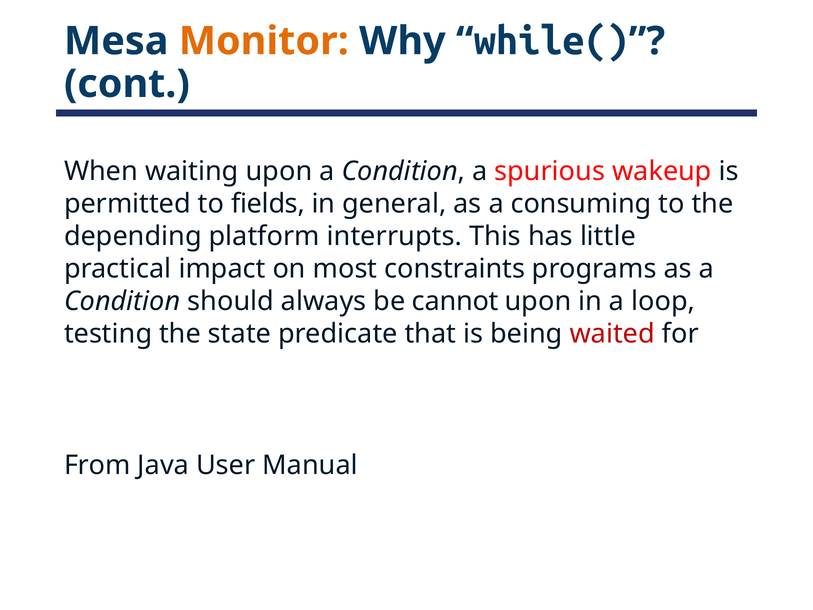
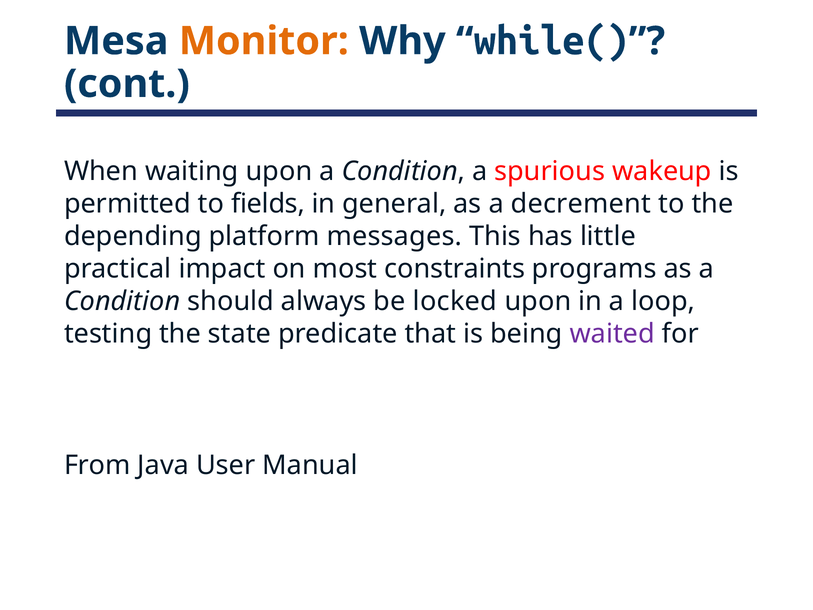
consuming: consuming -> decrement
interrupts: interrupts -> messages
cannot: cannot -> locked
waited colour: red -> purple
